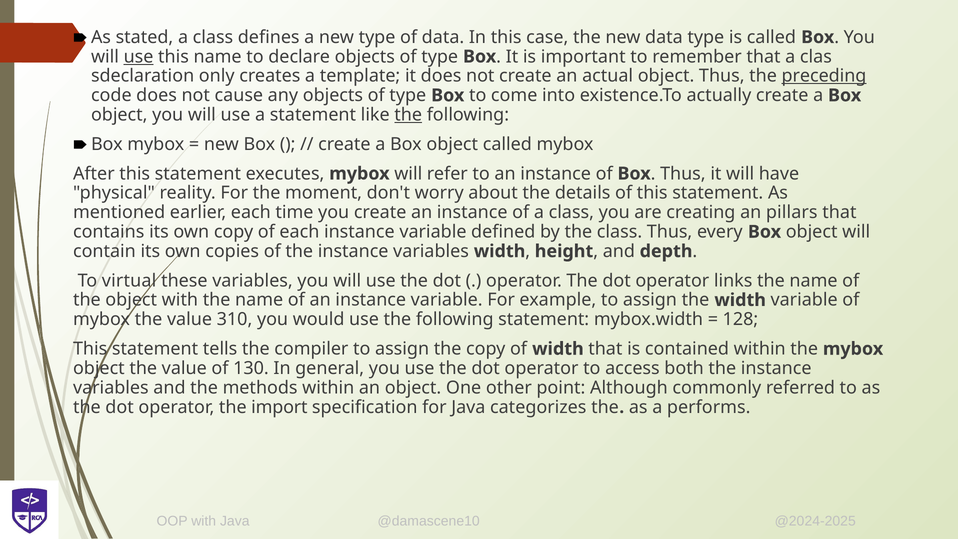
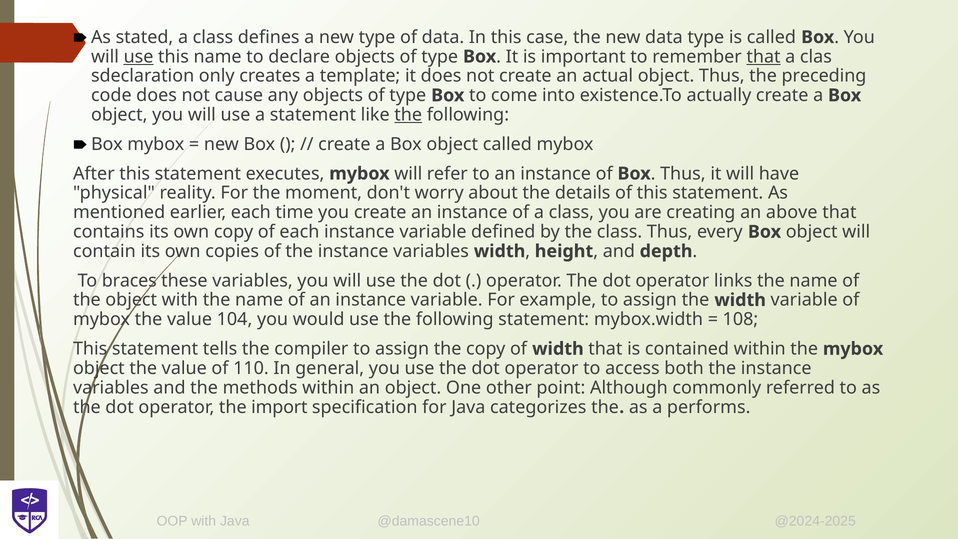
that at (764, 57) underline: none -> present
preceding underline: present -> none
pillars: pillars -> above
virtual: virtual -> braces
310: 310 -> 104
128: 128 -> 108
130: 130 -> 110
